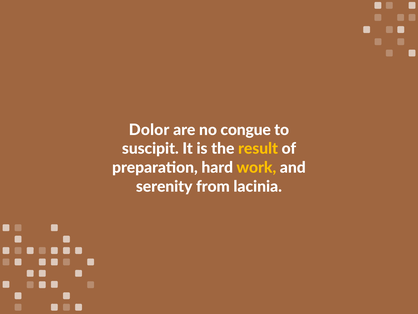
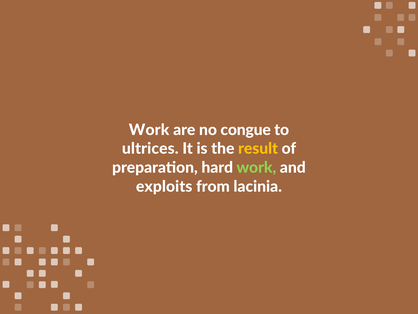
Dolor at (149, 130): Dolor -> Work
suscipit: suscipit -> ultrices
work at (256, 167) colour: yellow -> light green
serenity: serenity -> exploits
